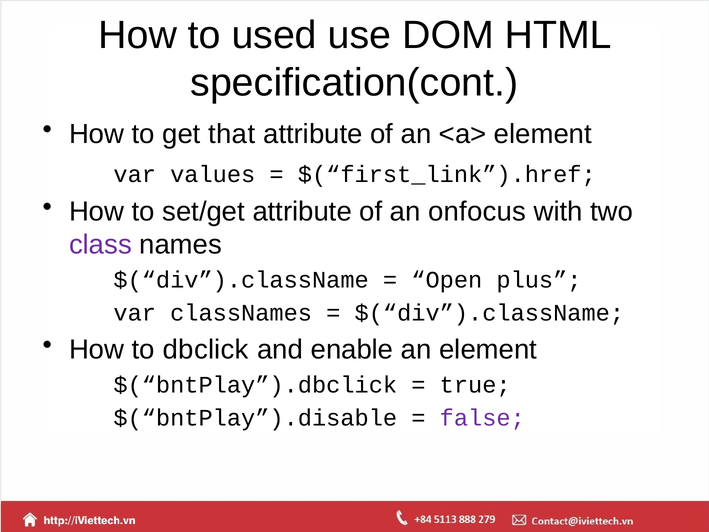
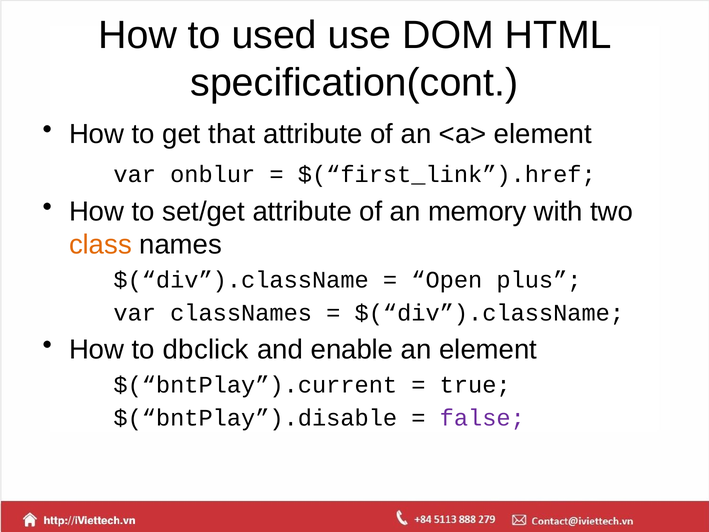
values: values -> onblur
onfocus: onfocus -> memory
class colour: purple -> orange
$(“bntPlay”).dbclick: $(“bntPlay”).dbclick -> $(“bntPlay”).current
